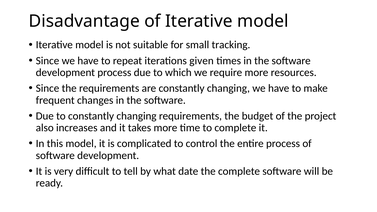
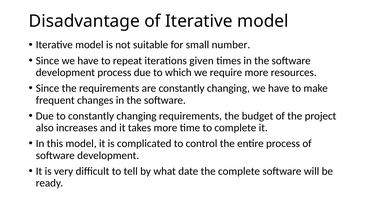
tracking: tracking -> number
